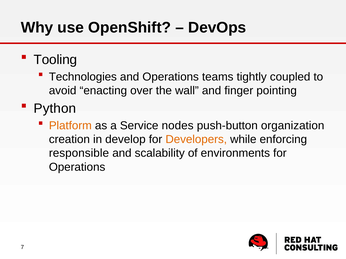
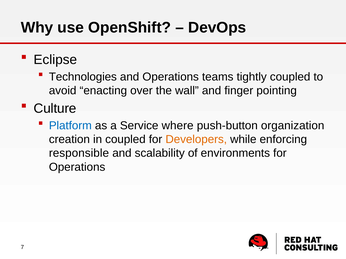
Tooling: Tooling -> Eclipse
Python: Python -> Culture
Platform colour: orange -> blue
nodes: nodes -> where
in develop: develop -> coupled
